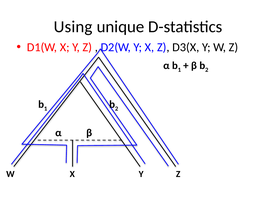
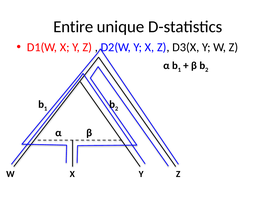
Using: Using -> Entire
